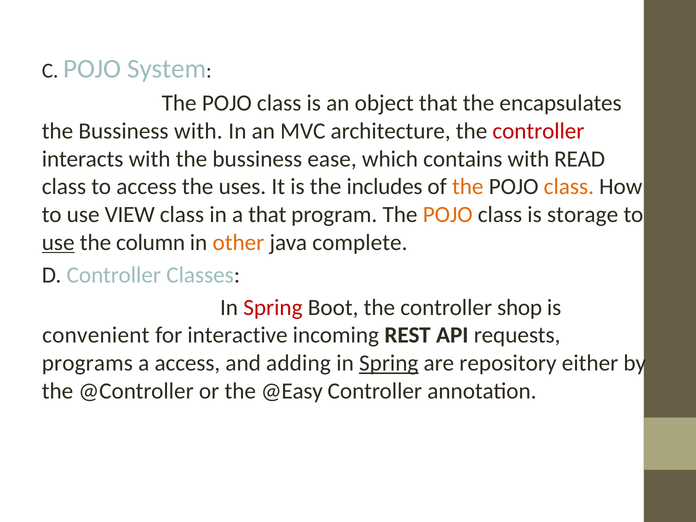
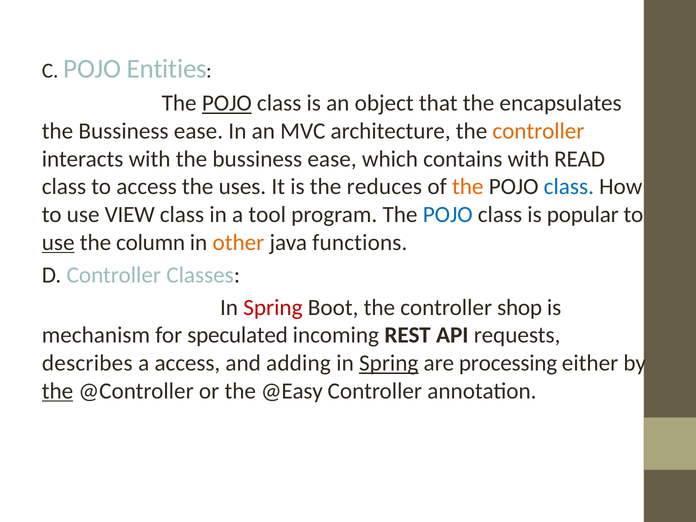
System: System -> Entities
POJO at (227, 103) underline: none -> present
with at (198, 131): with -> ease
controller at (538, 131) colour: red -> orange
includes: includes -> reduces
class at (569, 187) colour: orange -> blue
a that: that -> tool
POJO at (448, 215) colour: orange -> blue
storage: storage -> popular
complete: complete -> functions
convenient: convenient -> mechanism
interactive: interactive -> speculated
programs: programs -> describes
repository: repository -> processing
the at (57, 391) underline: none -> present
